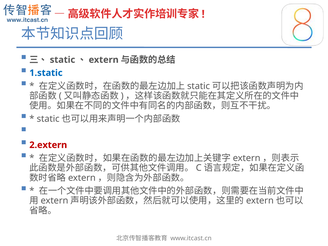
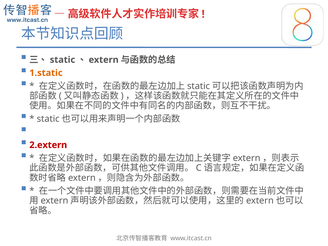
1.static colour: blue -> orange
